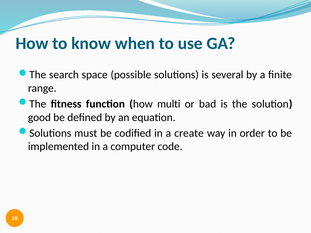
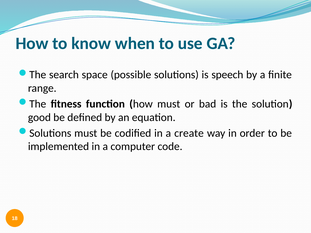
several: several -> speech
how multi: multi -> must
